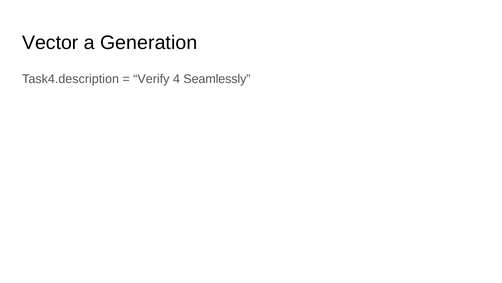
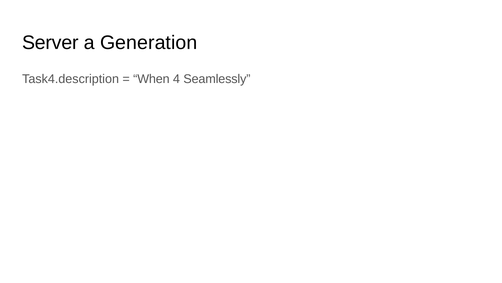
Vector: Vector -> Server
Verify: Verify -> When
